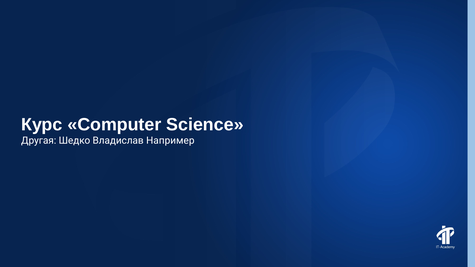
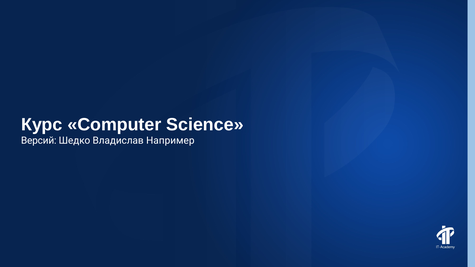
Другая: Другая -> Версий
